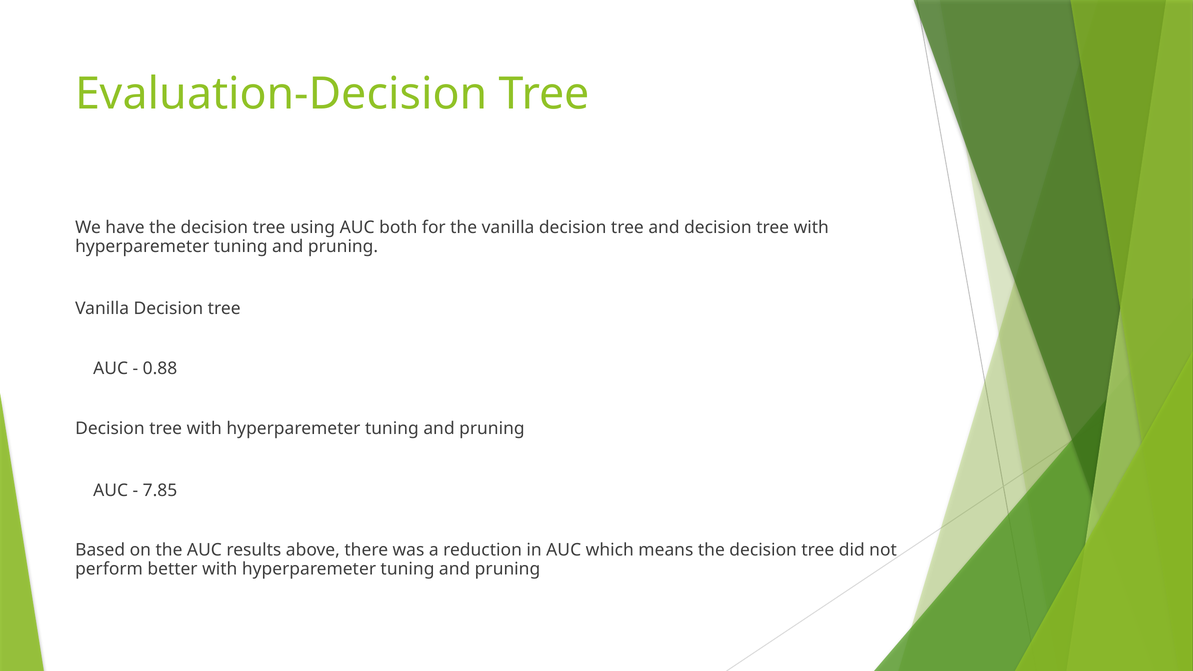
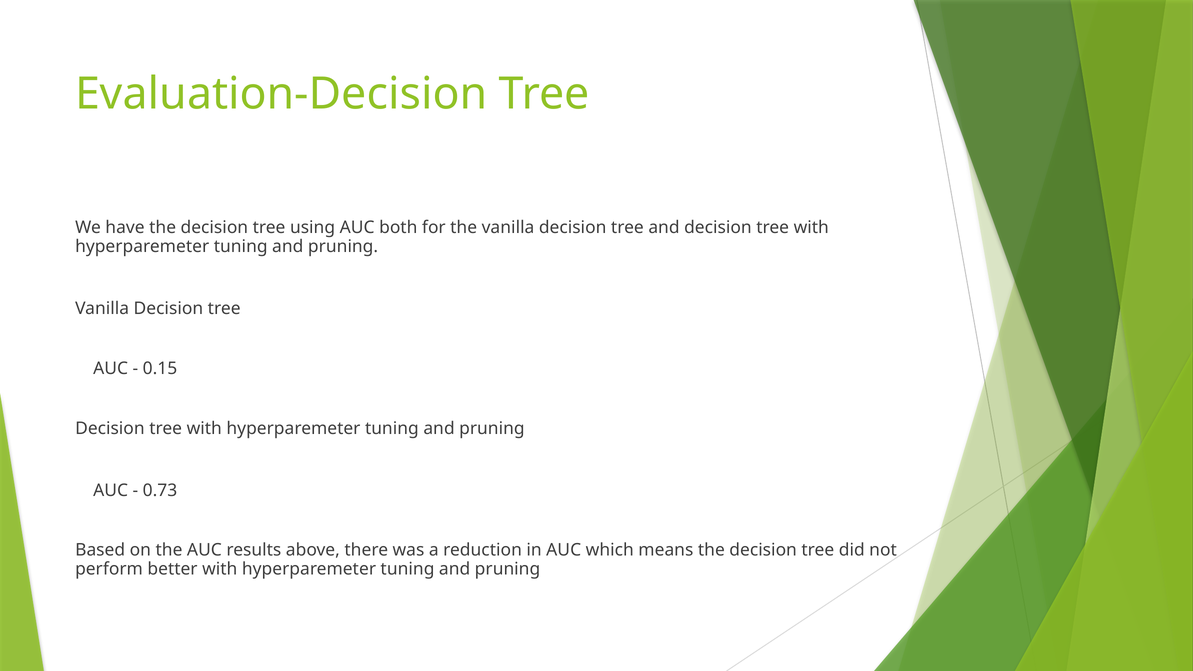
0.88: 0.88 -> 0.15
7.85: 7.85 -> 0.73
